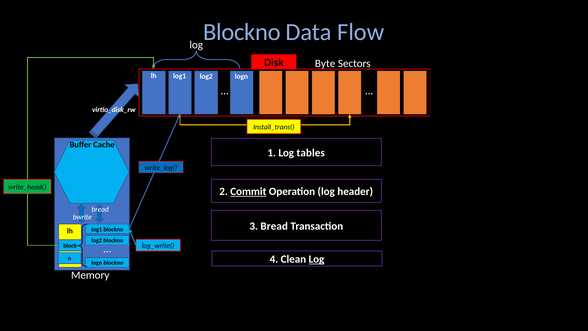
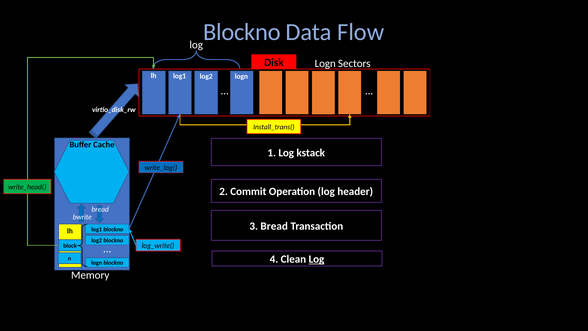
Byte at (325, 63): Byte -> Logn
tables: tables -> kstack
Commit underline: present -> none
